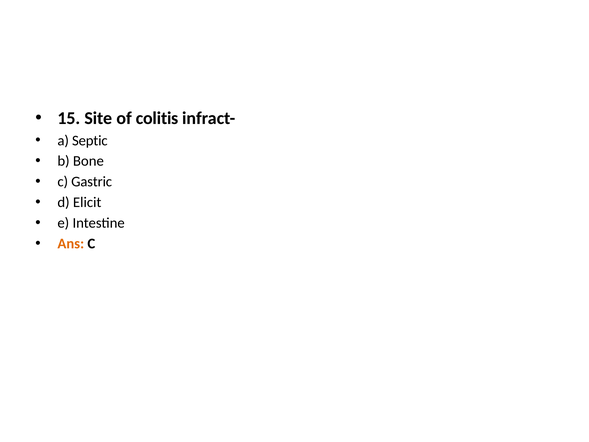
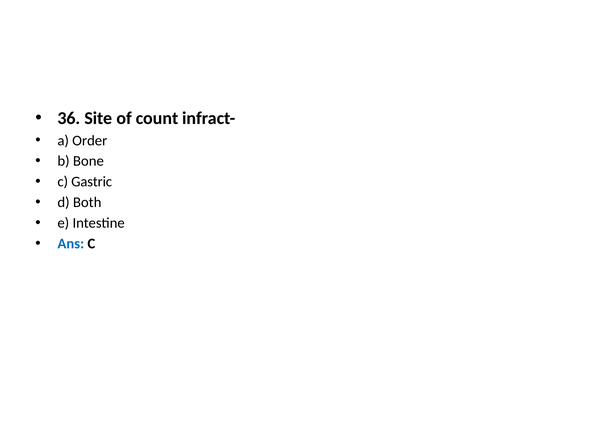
15: 15 -> 36
colitis: colitis -> count
Septic: Septic -> Order
Elicit: Elicit -> Both
Ans colour: orange -> blue
